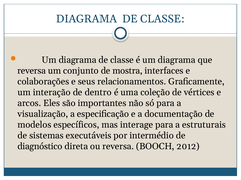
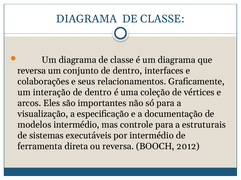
conjunto de mostra: mostra -> dentro
modelos específicos: específicos -> intermédio
interage: interage -> controle
diagnóstico: diagnóstico -> ferramenta
